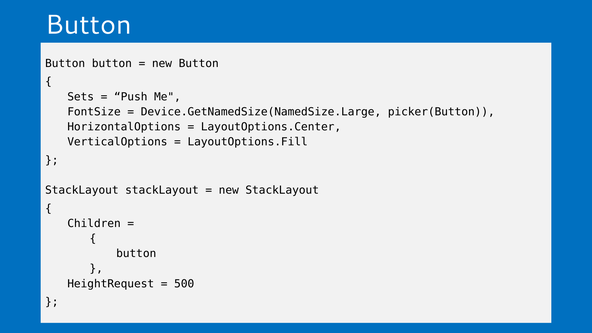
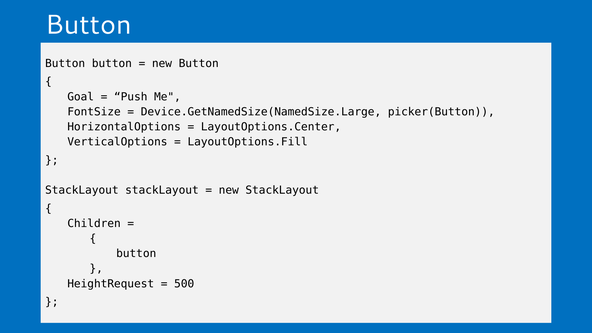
Sets: Sets -> Goal
